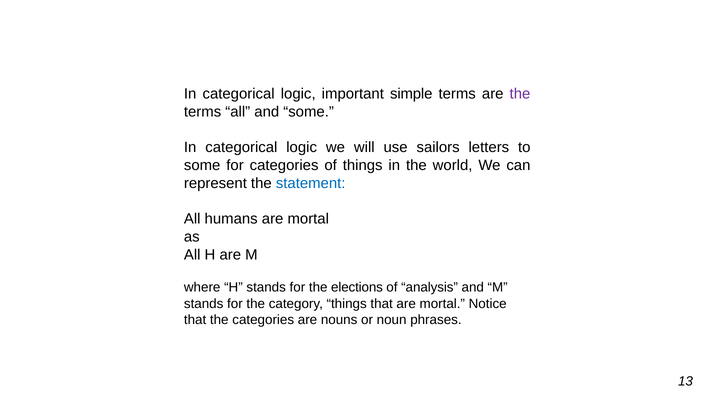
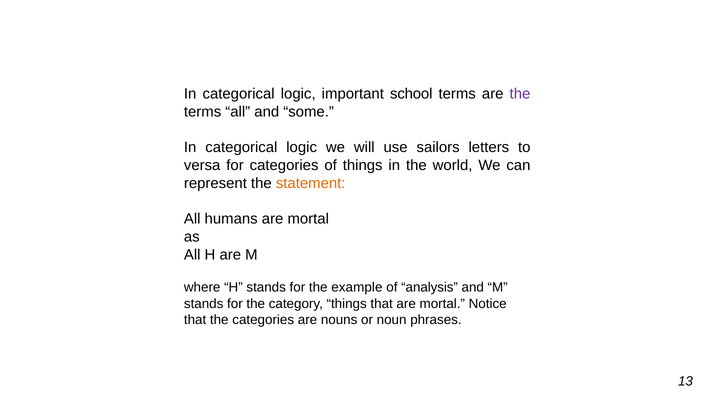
simple: simple -> school
some at (202, 165): some -> versa
statement colour: blue -> orange
elections: elections -> example
